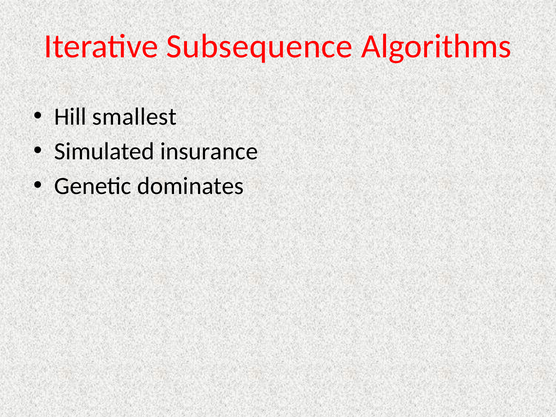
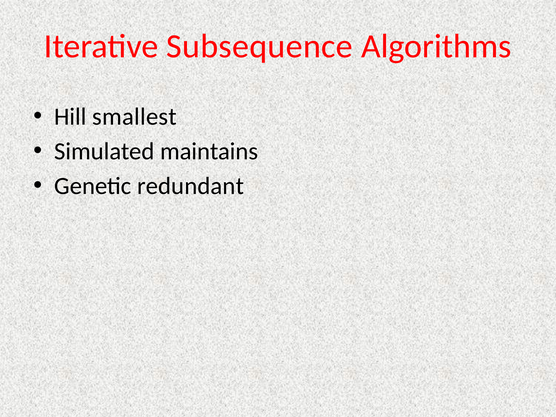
insurance: insurance -> maintains
dominates: dominates -> redundant
